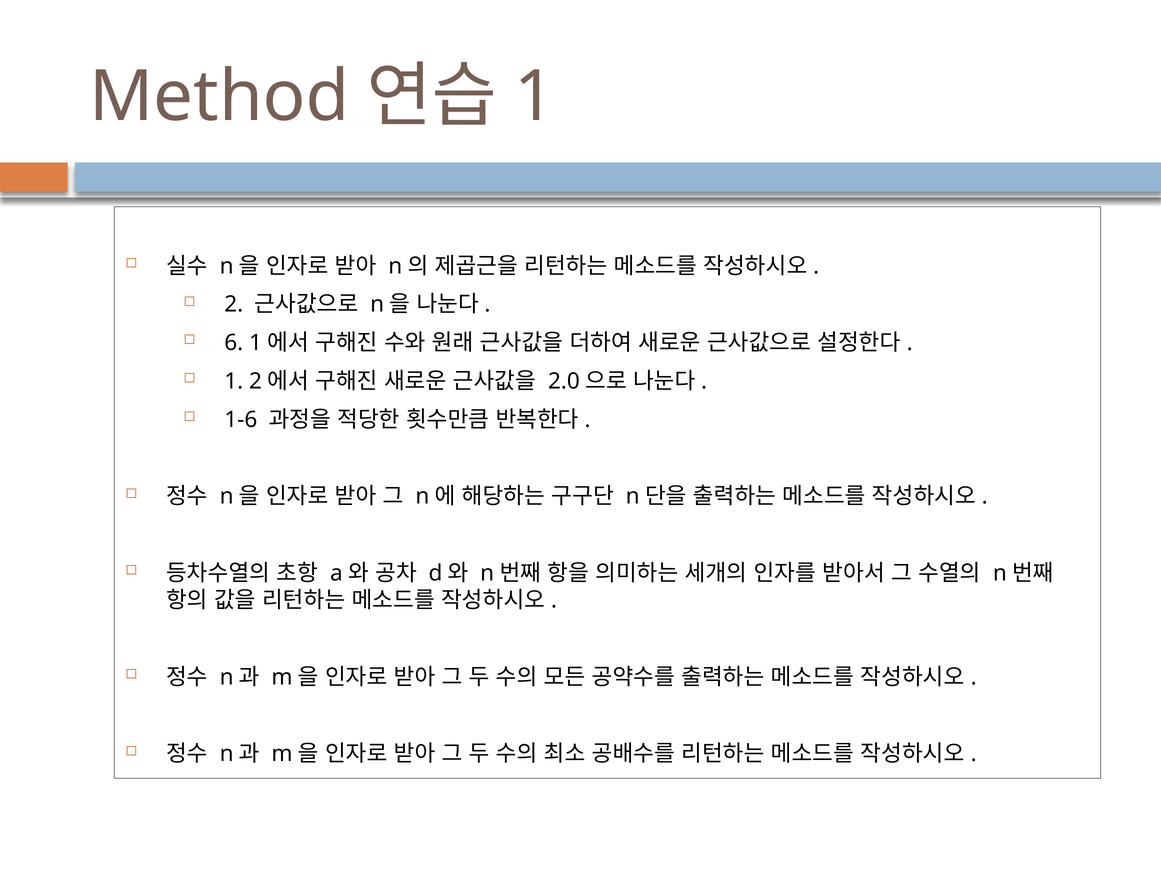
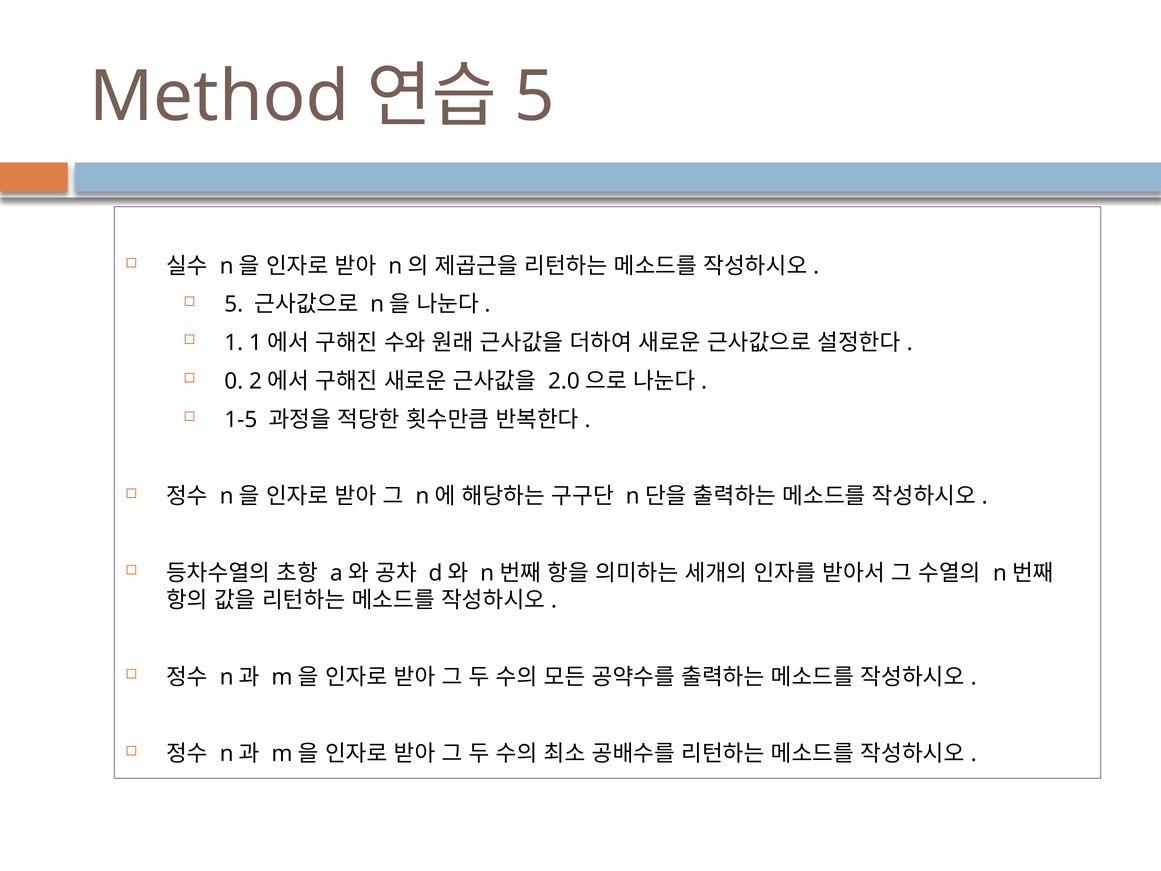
1 at (535, 97): 1 -> 5
2 at (234, 304): 2 -> 5
6: 6 -> 1
1 at (234, 381): 1 -> 0
1-6: 1-6 -> 1-5
